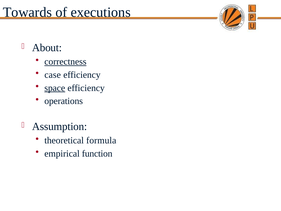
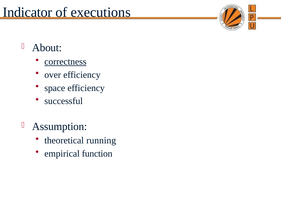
Towards: Towards -> Indicator
case: case -> over
space underline: present -> none
operations: operations -> successful
formula: formula -> running
